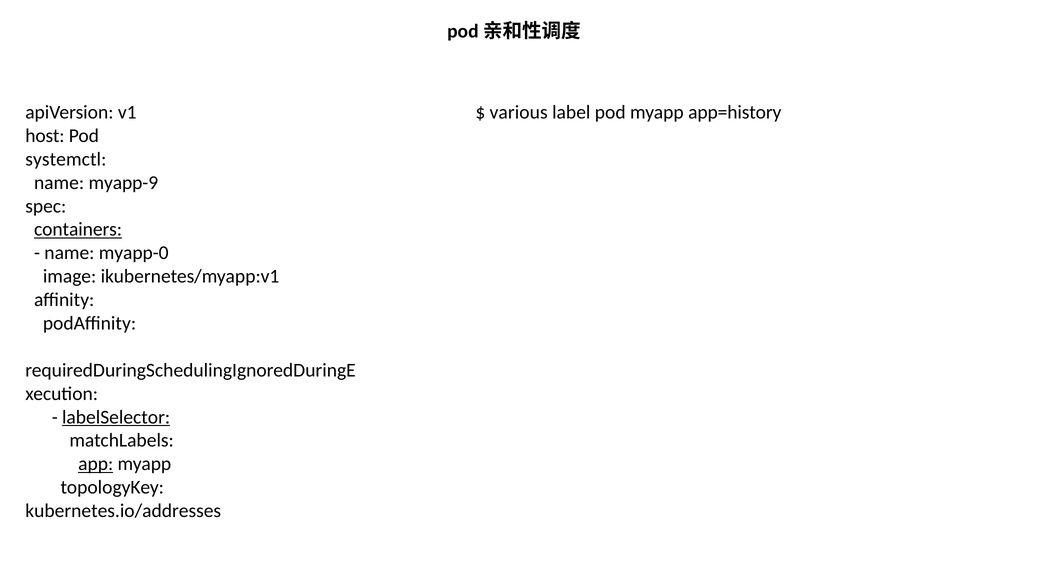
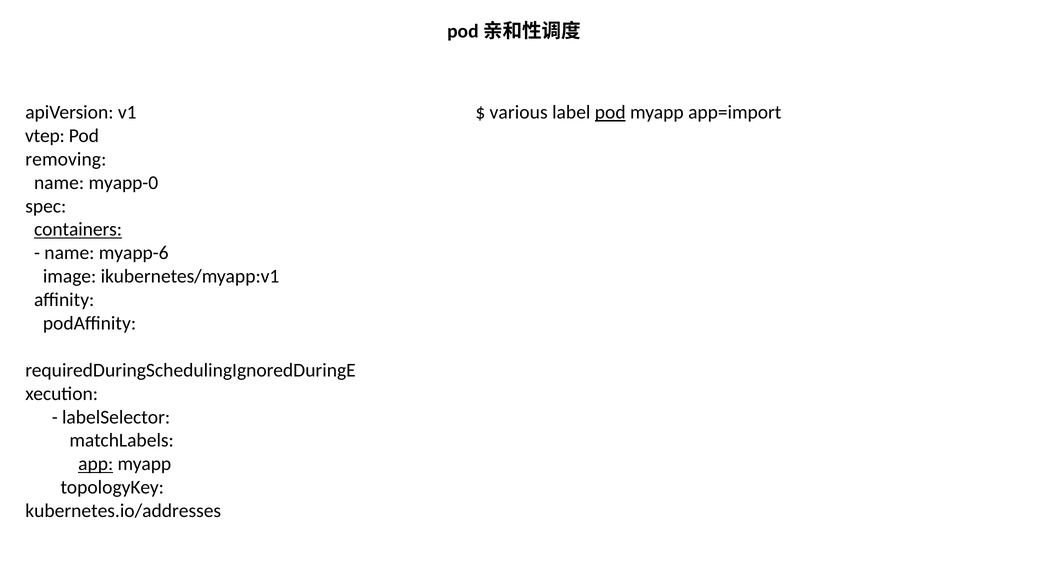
pod at (610, 112) underline: none -> present
app=history: app=history -> app=import
host: host -> vtep
systemctl: systemctl -> removing
myapp-9: myapp-9 -> myapp-0
myapp-0: myapp-0 -> myapp-6
labelSelector underline: present -> none
